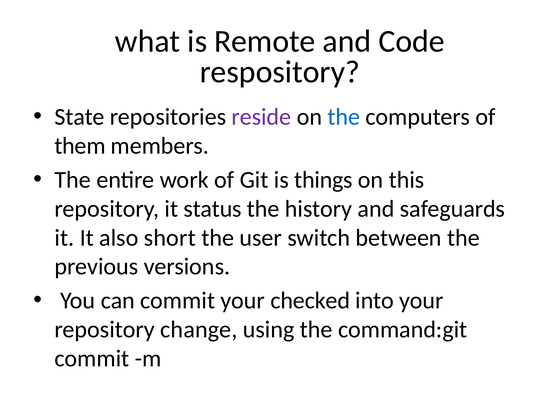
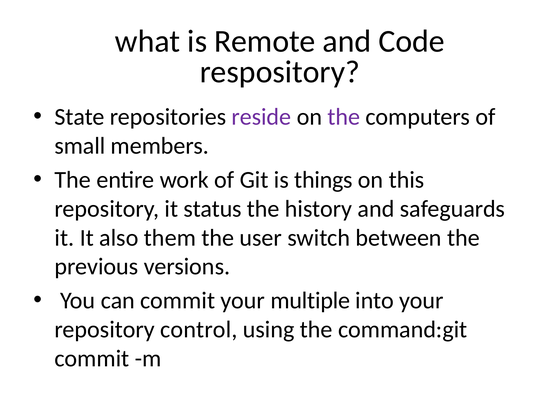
the at (344, 117) colour: blue -> purple
them: them -> small
short: short -> them
checked: checked -> multiple
change: change -> control
